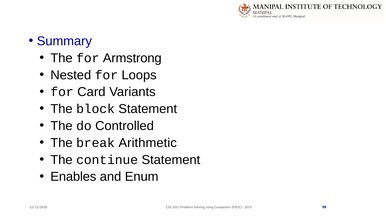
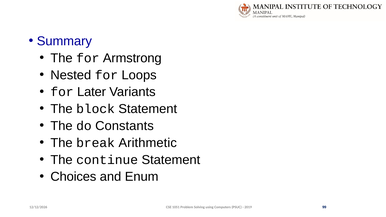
Card: Card -> Later
Controlled: Controlled -> Constants
Enables: Enables -> Choices
